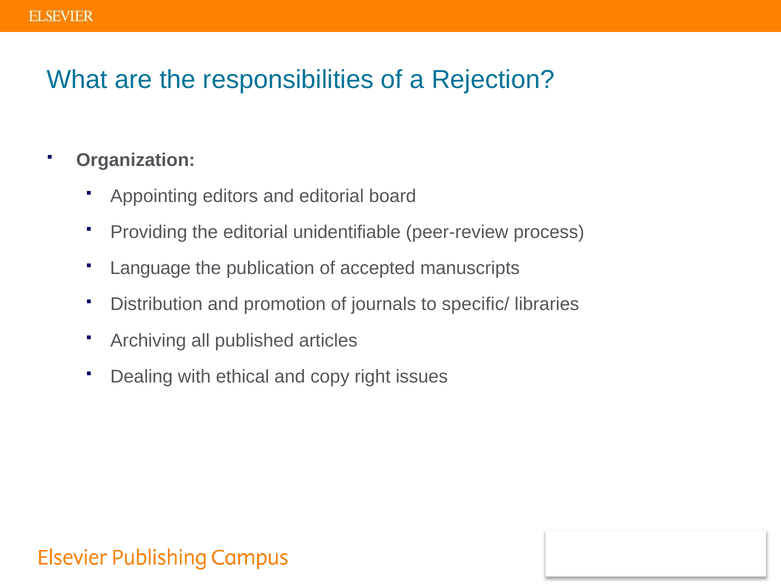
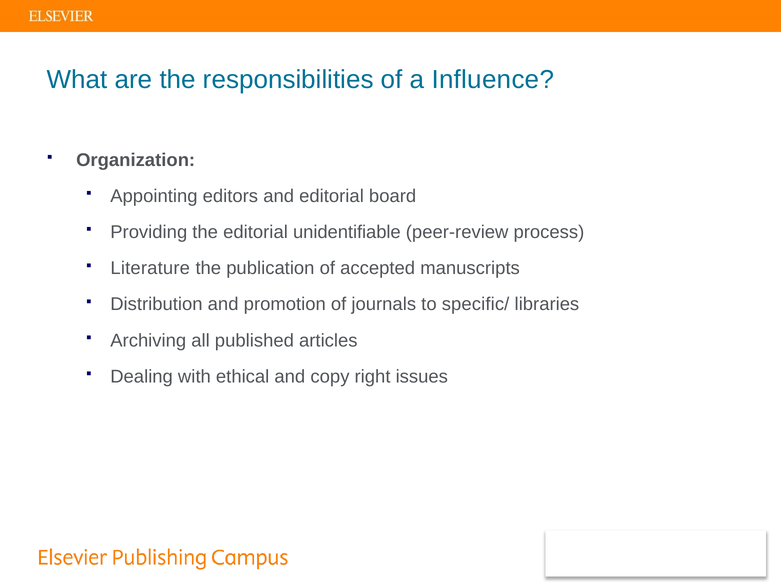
Rejection: Rejection -> Influence
Language: Language -> Literature
